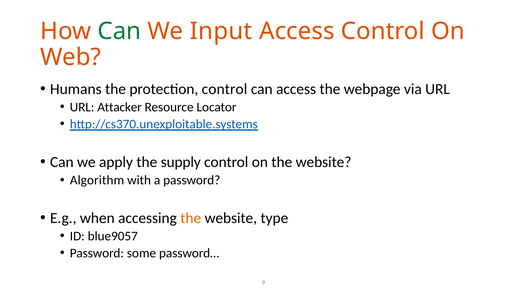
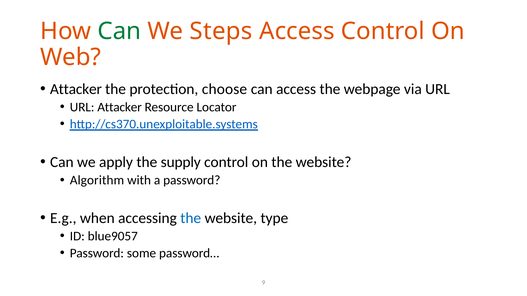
Input: Input -> Steps
Humans at (76, 89): Humans -> Attacker
protection control: control -> choose
the at (191, 218) colour: orange -> blue
